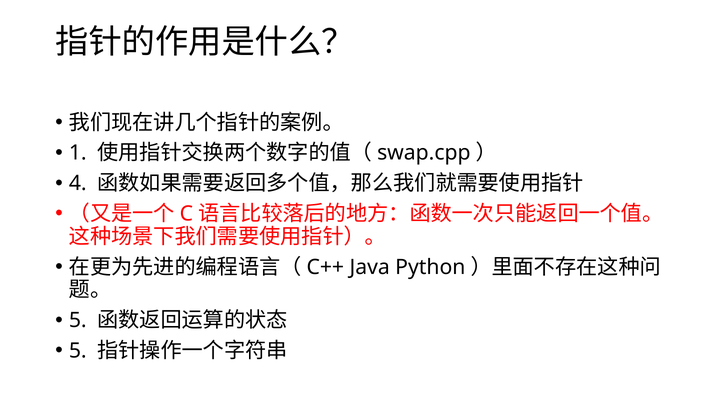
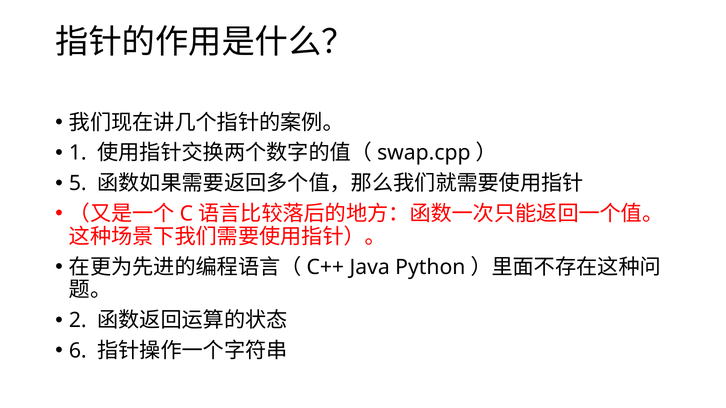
4: 4 -> 5
5 at (78, 321): 5 -> 2
5 at (78, 351): 5 -> 6
